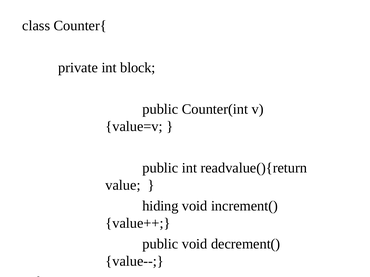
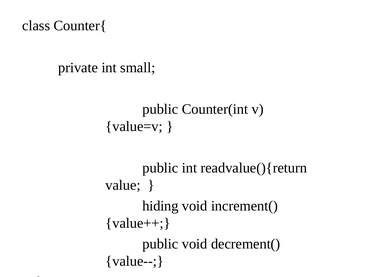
block: block -> small
